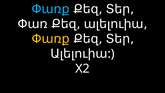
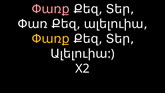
Փառք at (51, 9) colour: light blue -> pink
